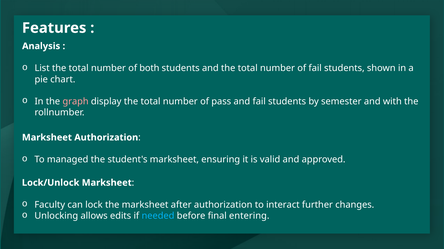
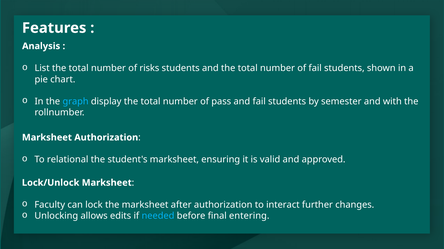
both: both -> risks
graph colour: pink -> light blue
managed: managed -> relational
